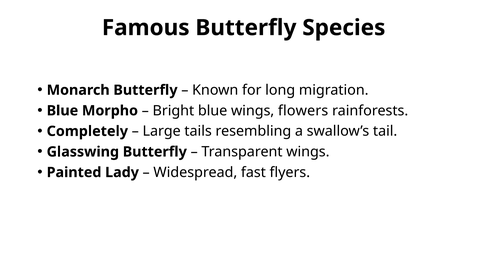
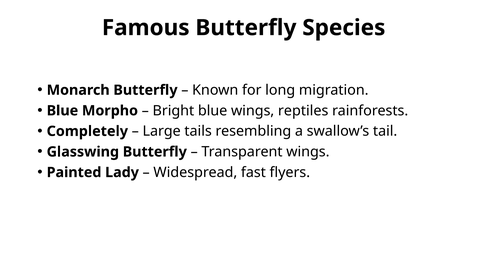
flowers: flowers -> reptiles
